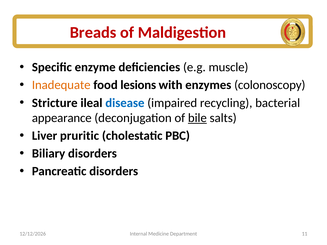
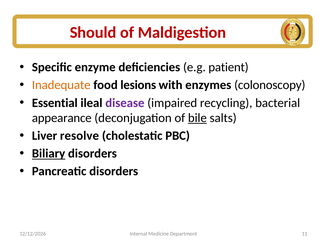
Breads: Breads -> Should
muscle: muscle -> patient
Stricture: Stricture -> Essential
disease colour: blue -> purple
pruritic: pruritic -> resolve
Biliary underline: none -> present
